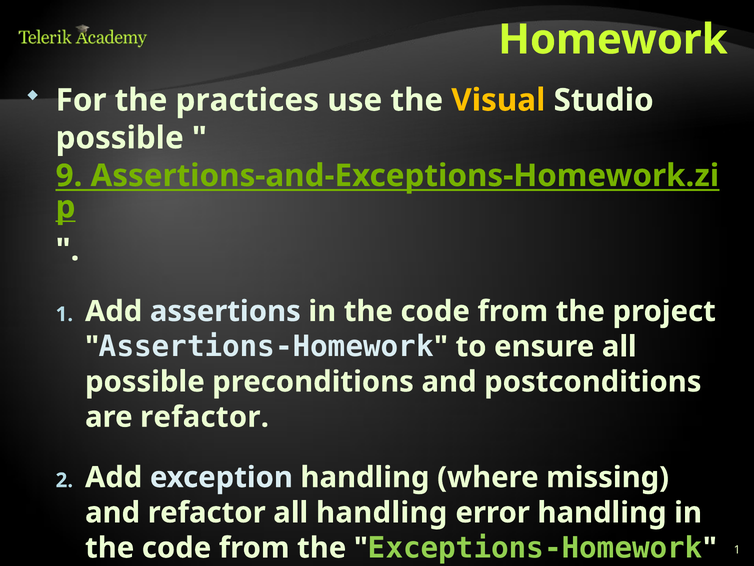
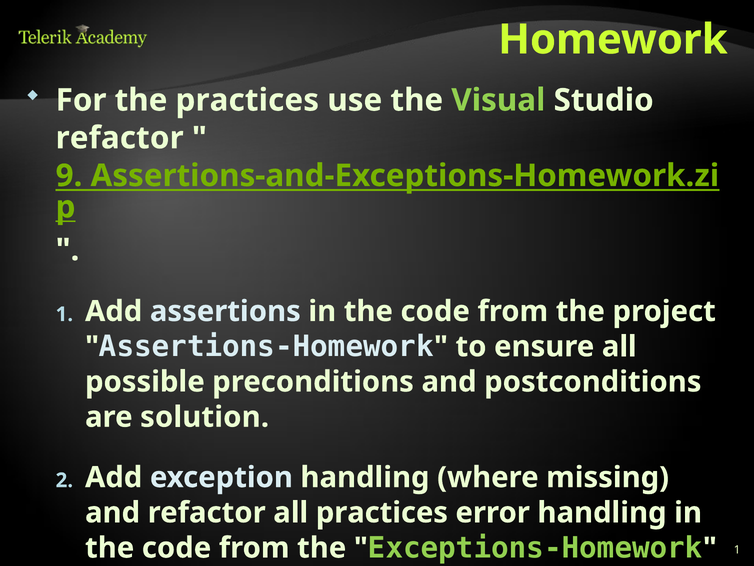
Visual colour: yellow -> light green
possible at (120, 138): possible -> refactor
are refactor: refactor -> solution
all handling: handling -> practices
